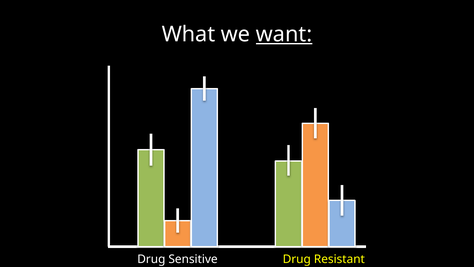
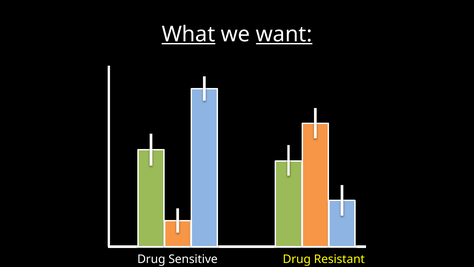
What underline: none -> present
